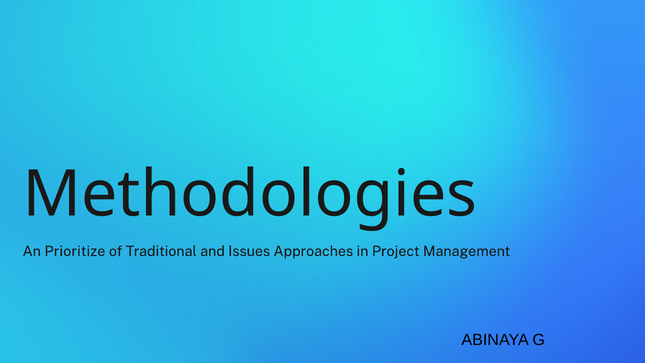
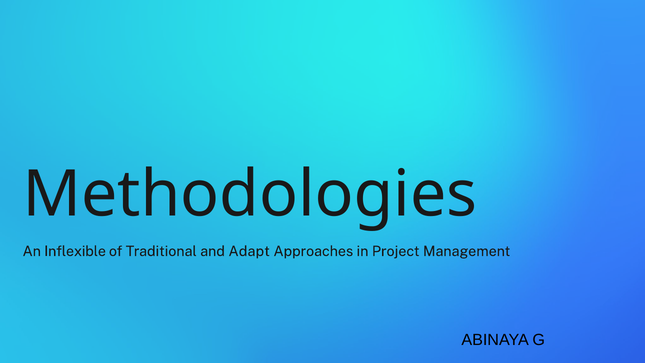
Prioritize: Prioritize -> Inflexible
Issues: Issues -> Adapt
